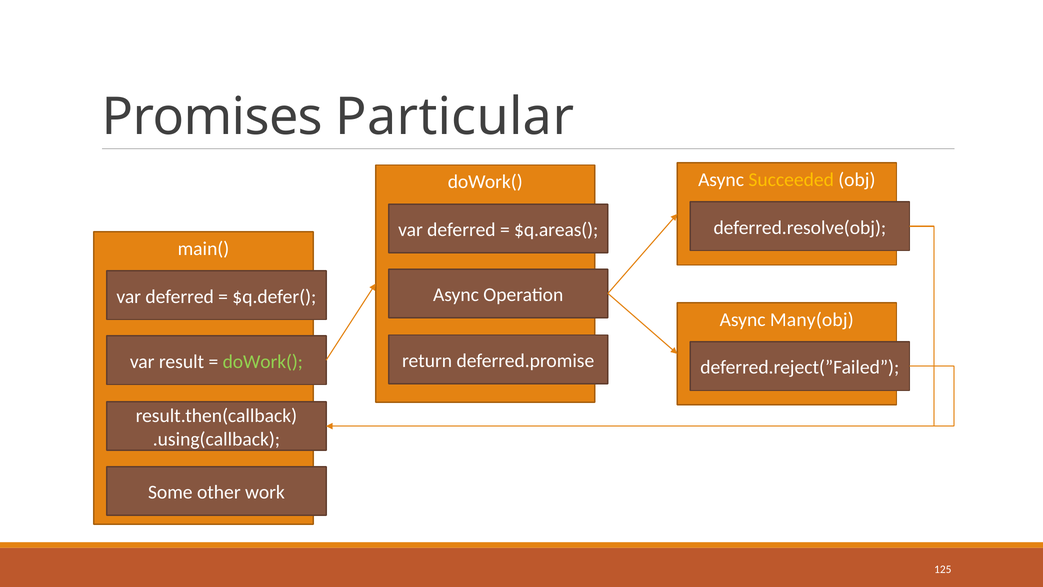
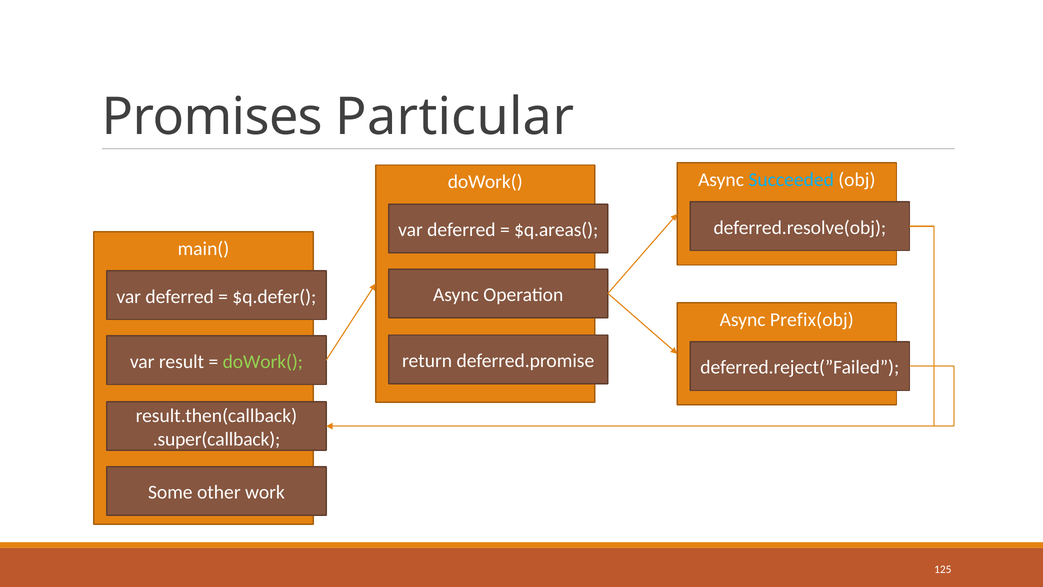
Succeeded colour: yellow -> light blue
Many(obj: Many(obj -> Prefix(obj
.using(callback: .using(callback -> .super(callback
